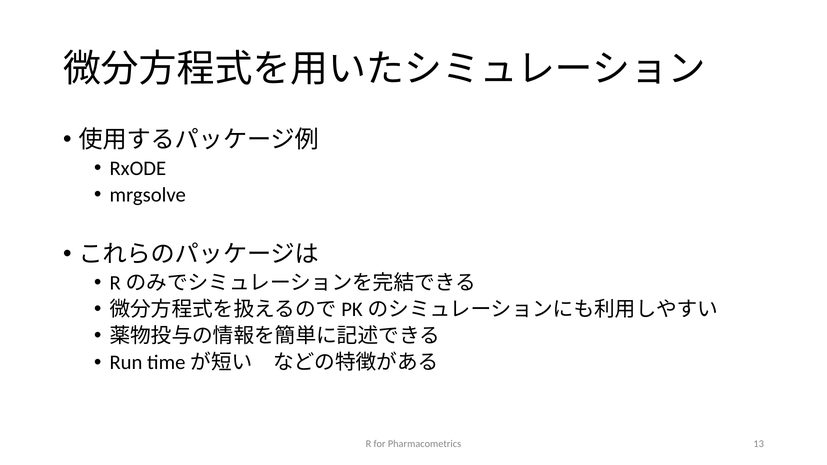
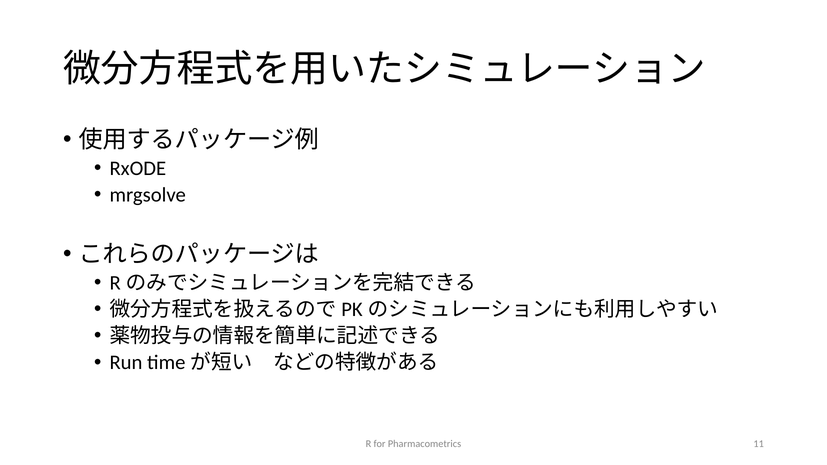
13: 13 -> 11
